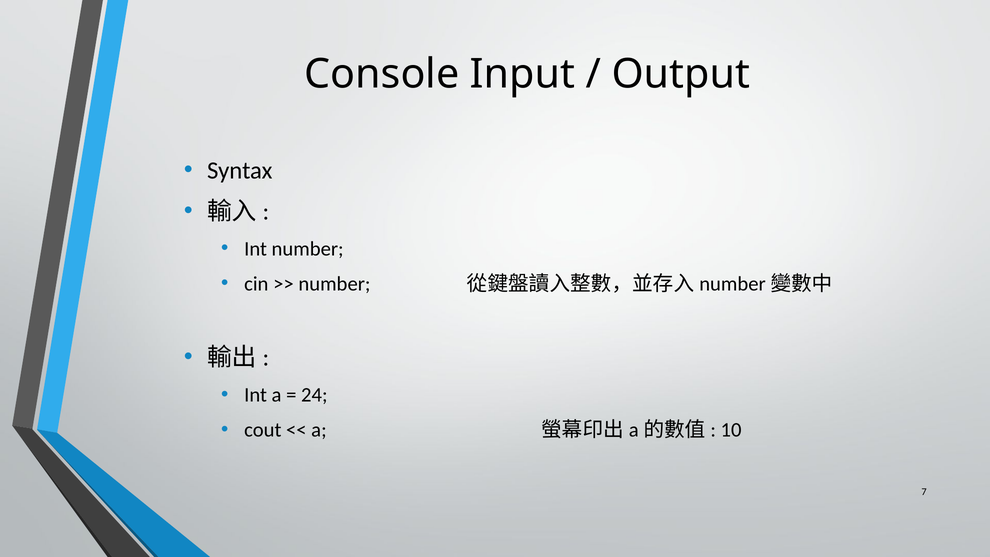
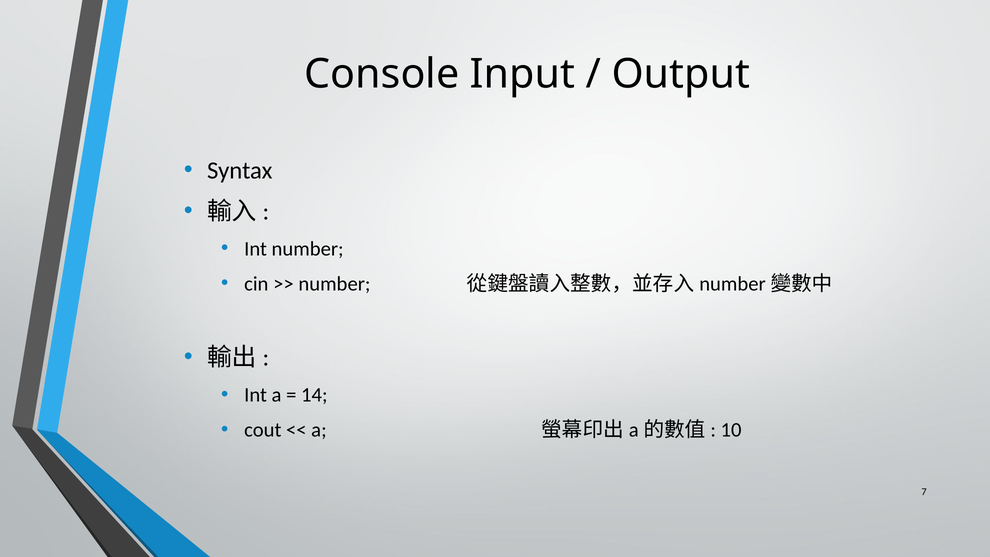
24: 24 -> 14
